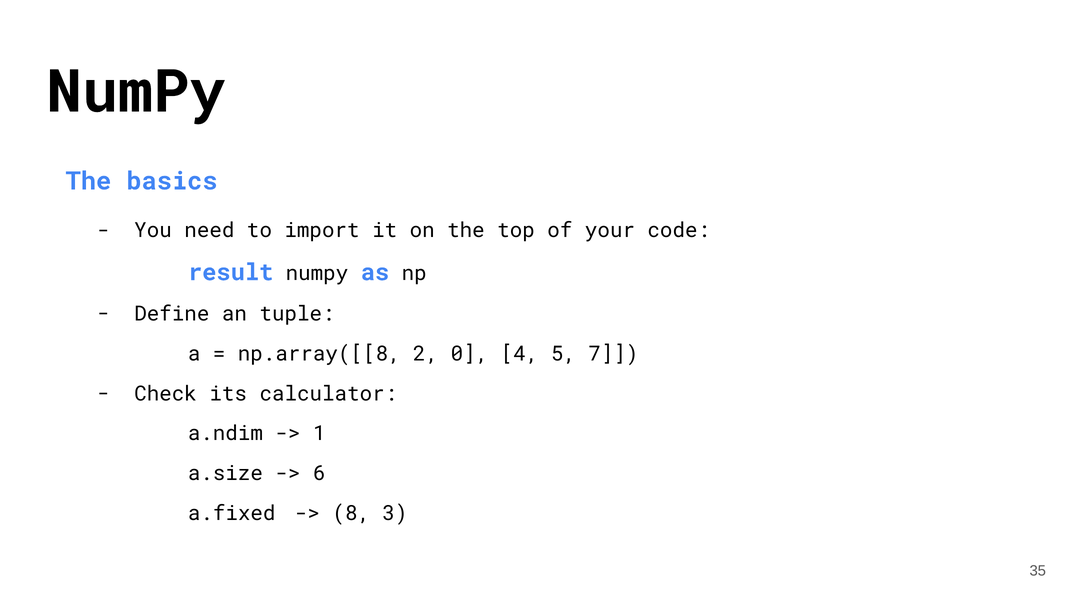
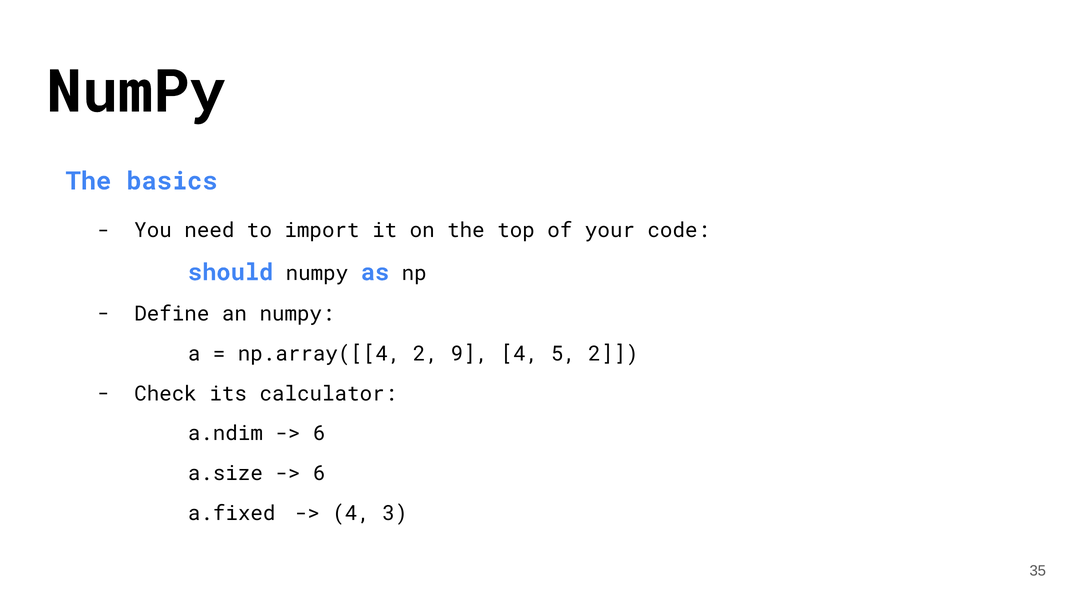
result: result -> should
an tuple: tuple -> numpy
np.array([[8: np.array([[8 -> np.array([[4
0: 0 -> 9
5 7: 7 -> 2
1 at (319, 433): 1 -> 6
8 at (351, 513): 8 -> 4
